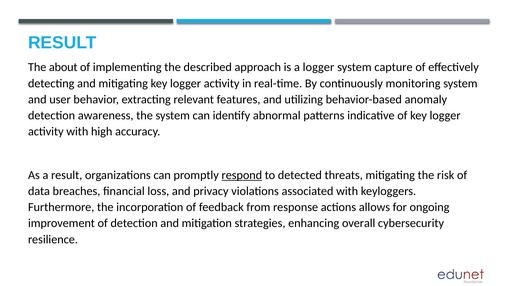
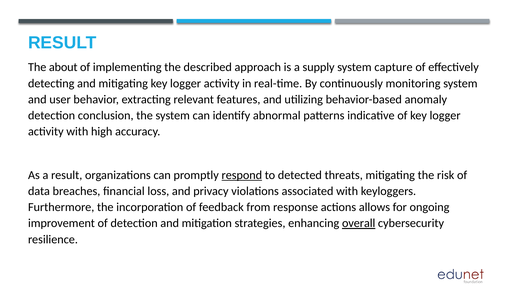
a logger: logger -> supply
awareness: awareness -> conclusion
overall underline: none -> present
